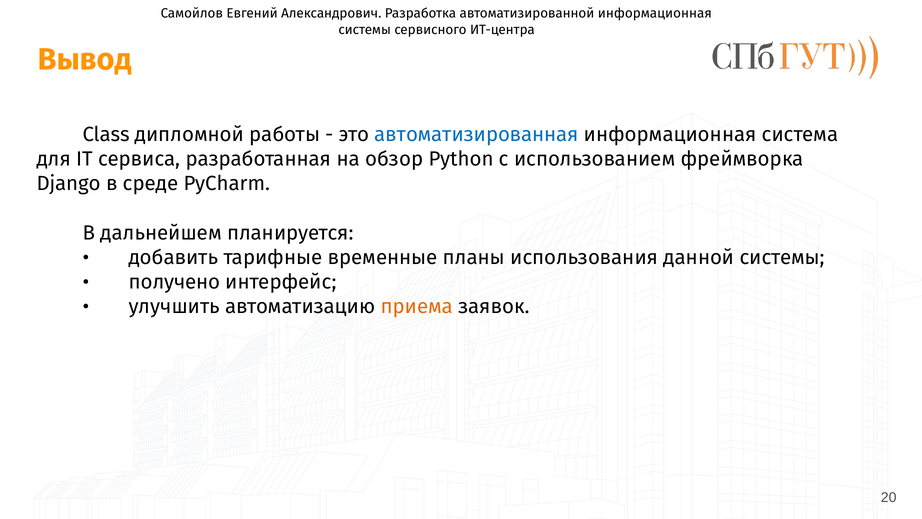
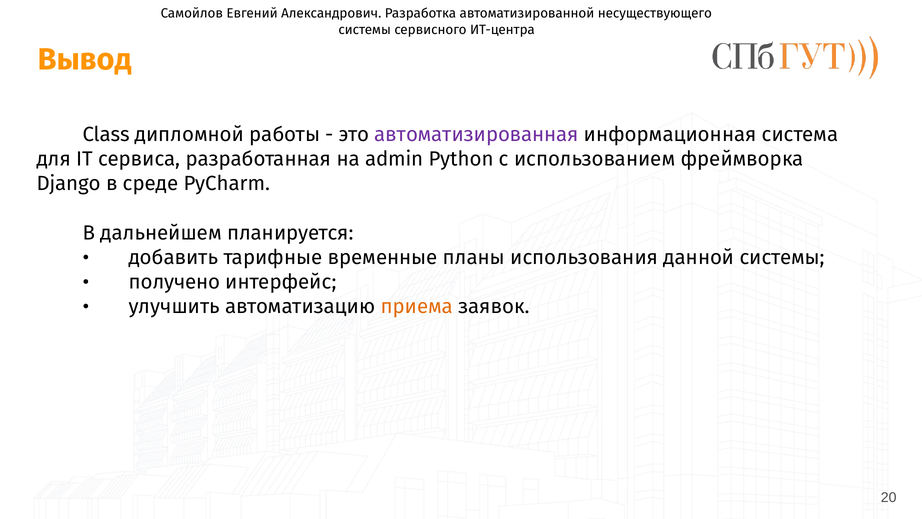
автоматизированной информационная: информационная -> несуществующего
автоматизированная colour: blue -> purple
обзор: обзор -> admin
